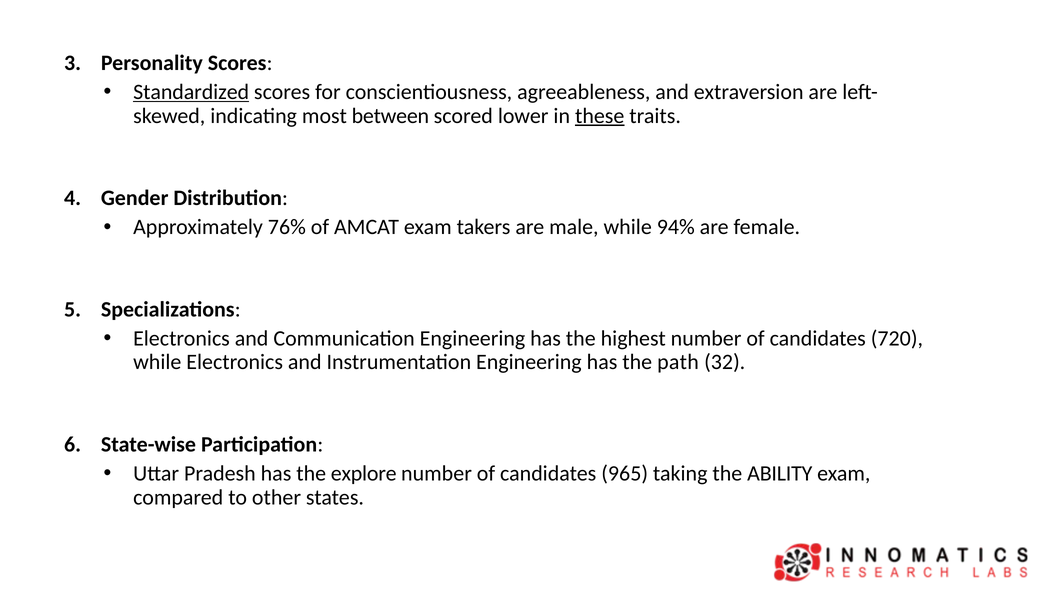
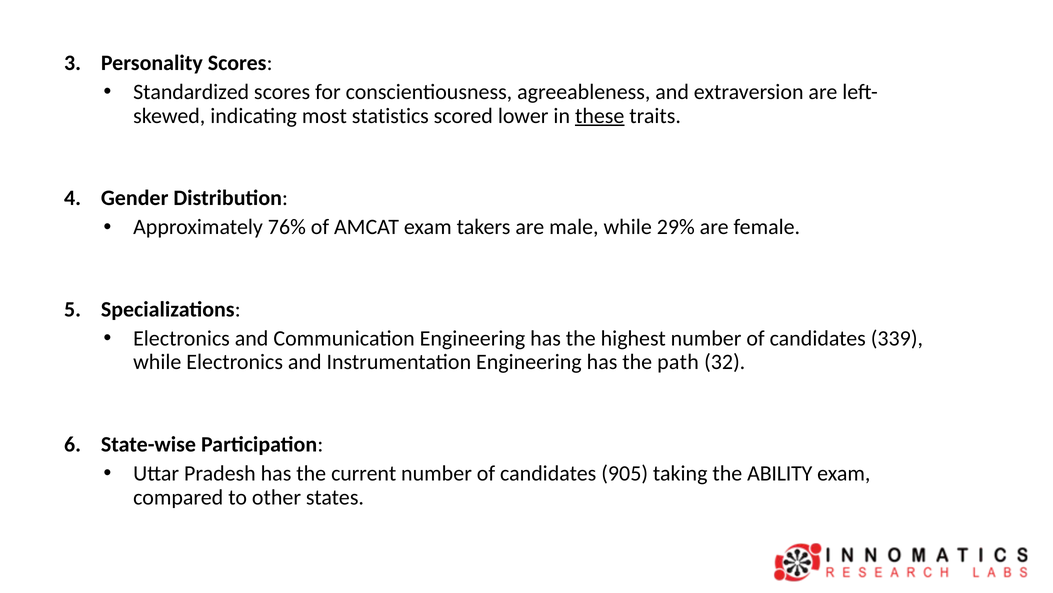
Standardized underline: present -> none
between: between -> statistics
94%: 94% -> 29%
720: 720 -> 339
explore: explore -> current
965: 965 -> 905
